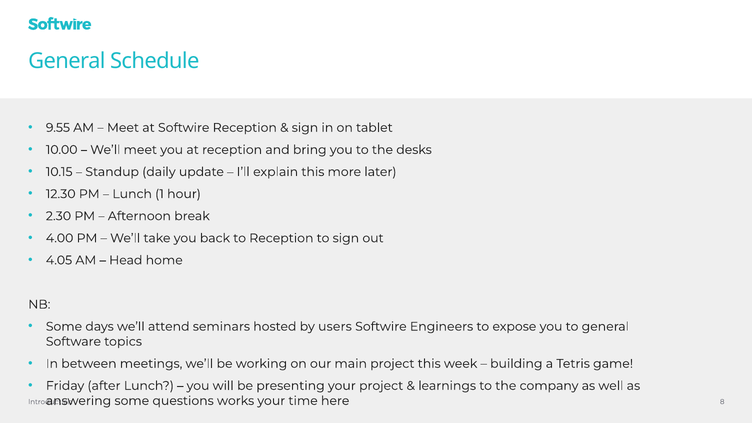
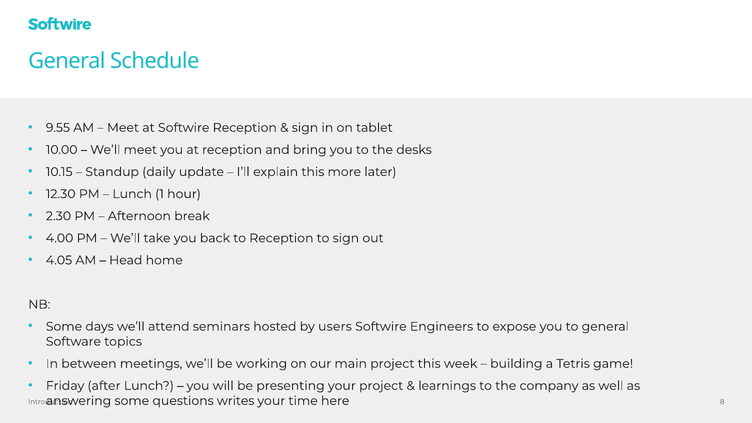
works: works -> writes
